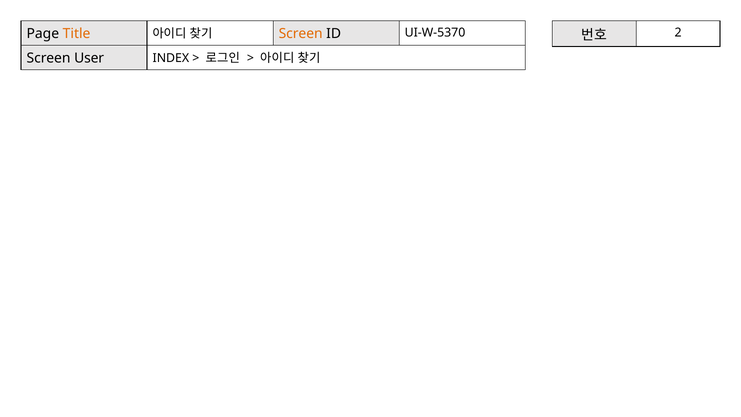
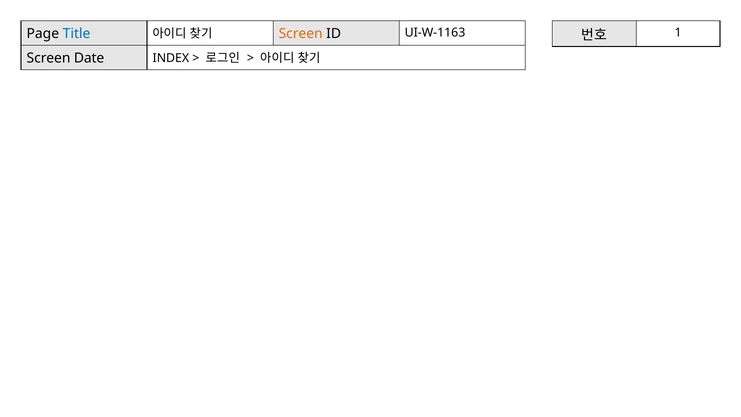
2: 2 -> 1
Title colour: orange -> blue
UI-W-5370: UI-W-5370 -> UI-W-1163
User: User -> Date
